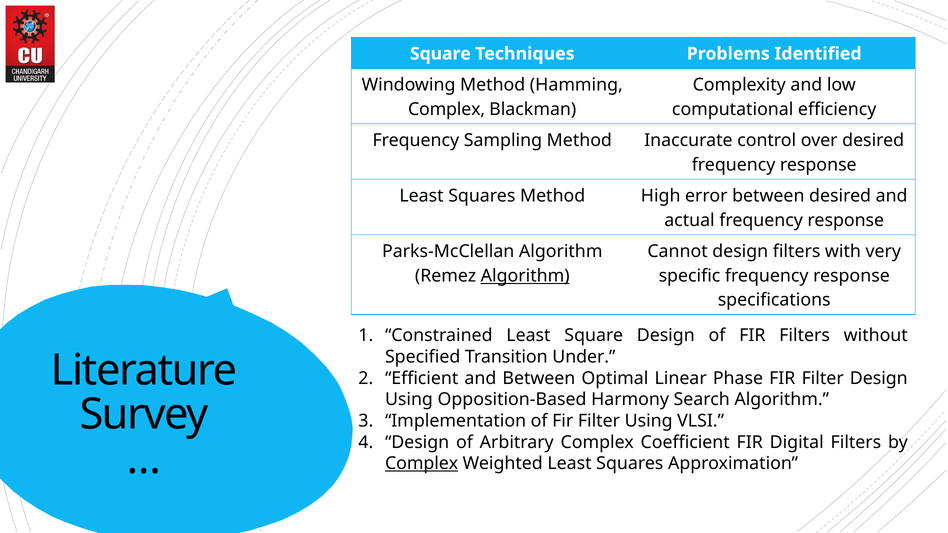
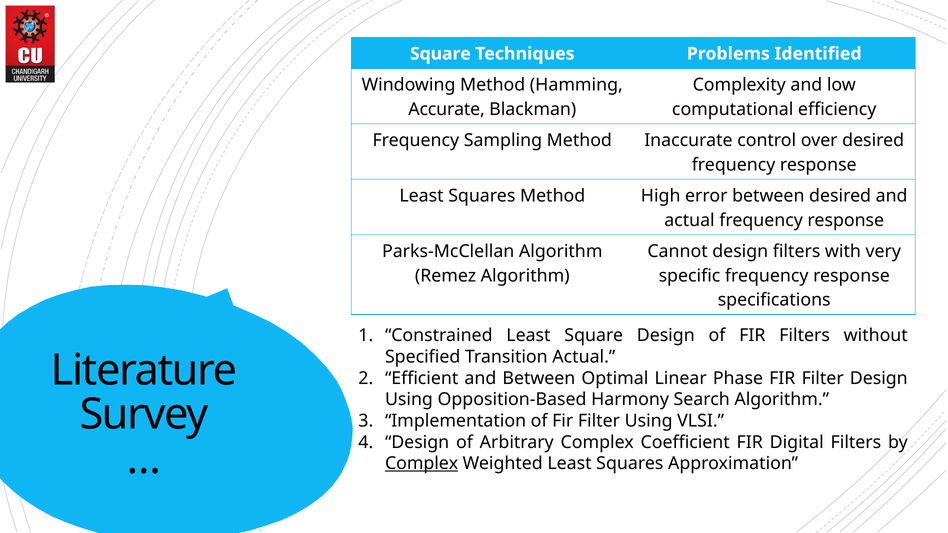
Complex at (447, 109): Complex -> Accurate
Algorithm at (525, 276) underline: present -> none
Transition Under: Under -> Actual
